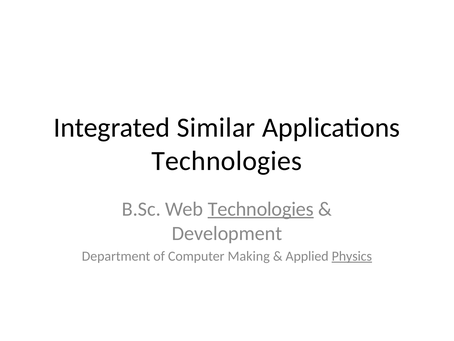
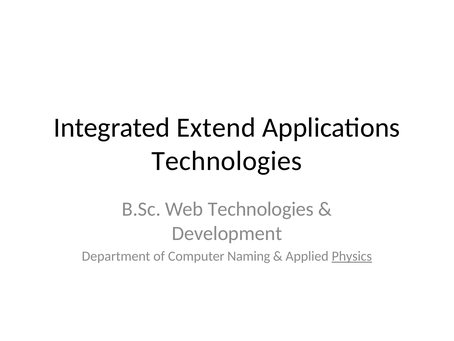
Similar: Similar -> Extend
Technologies at (261, 209) underline: present -> none
Making: Making -> Naming
